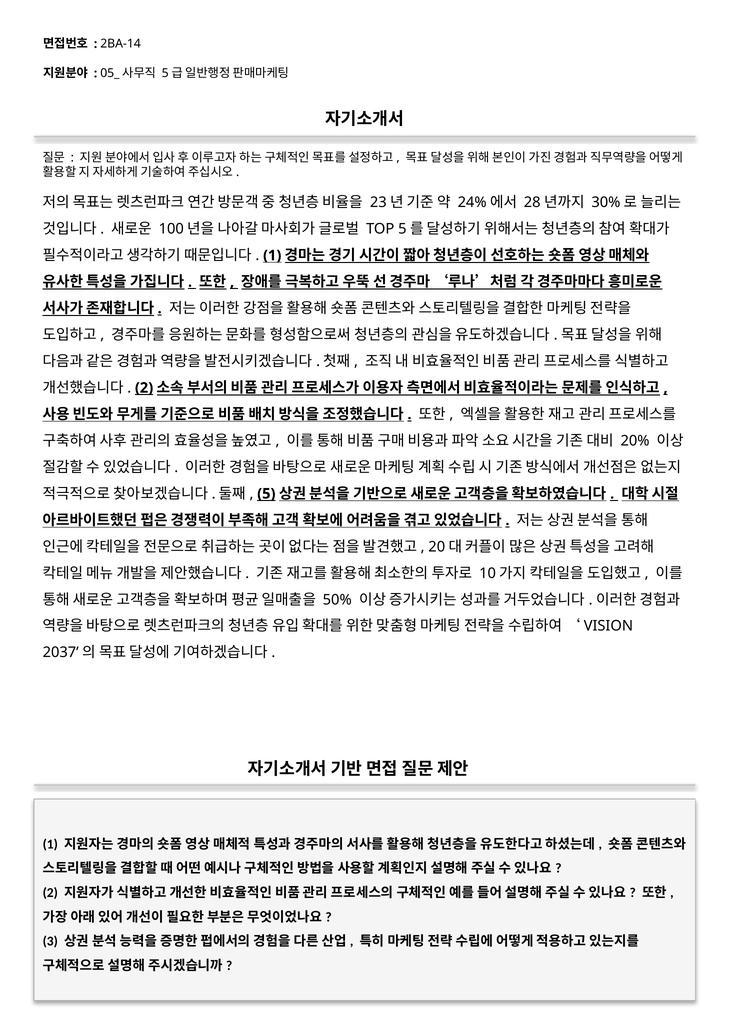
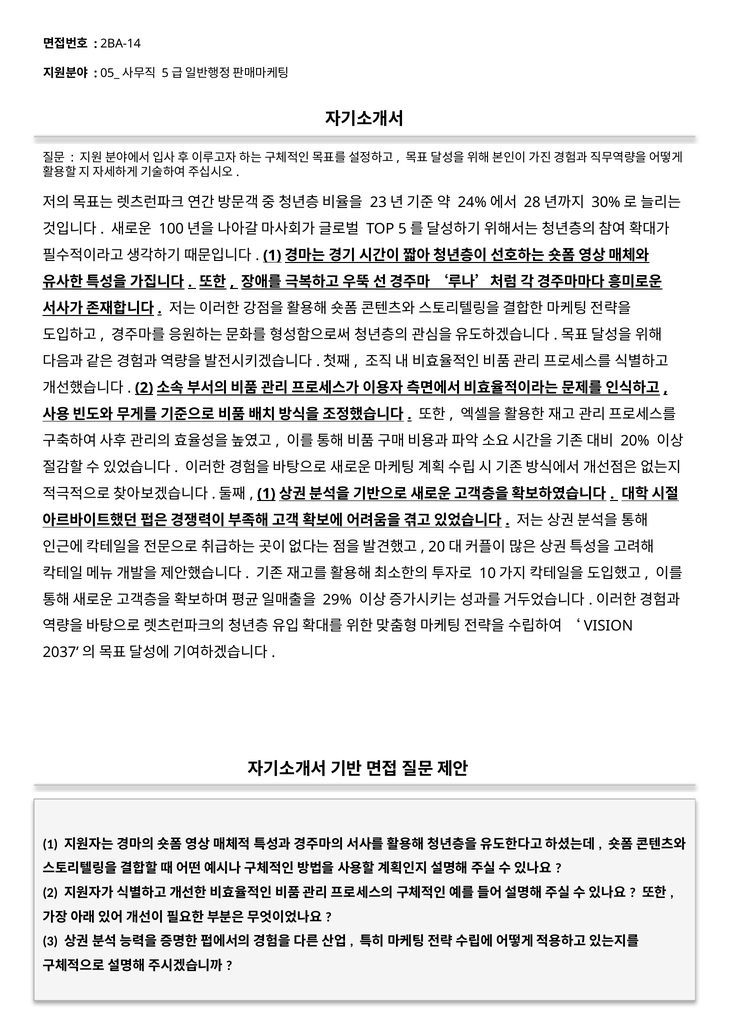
5 at (266, 493): 5 -> 1
50%: 50% -> 29%
